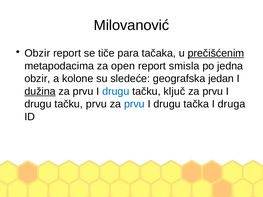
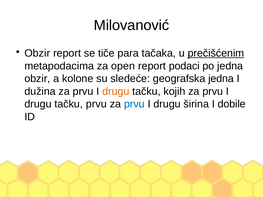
smisla: smisla -> podaci
geografska jedan: jedan -> jedna
dužina underline: present -> none
drugu at (116, 91) colour: blue -> orange
ključ: ključ -> kojih
tačka: tačka -> širina
druga: druga -> dobile
